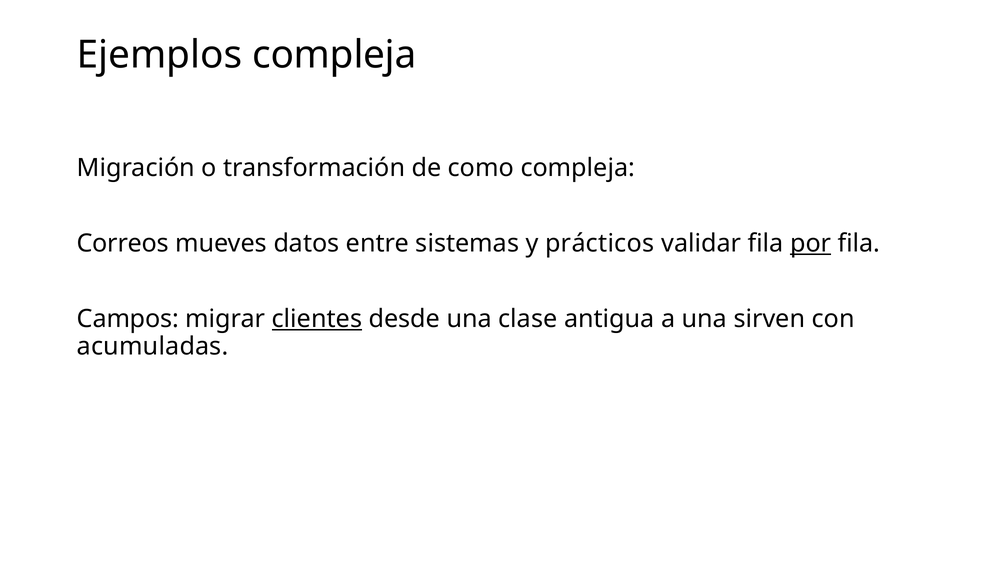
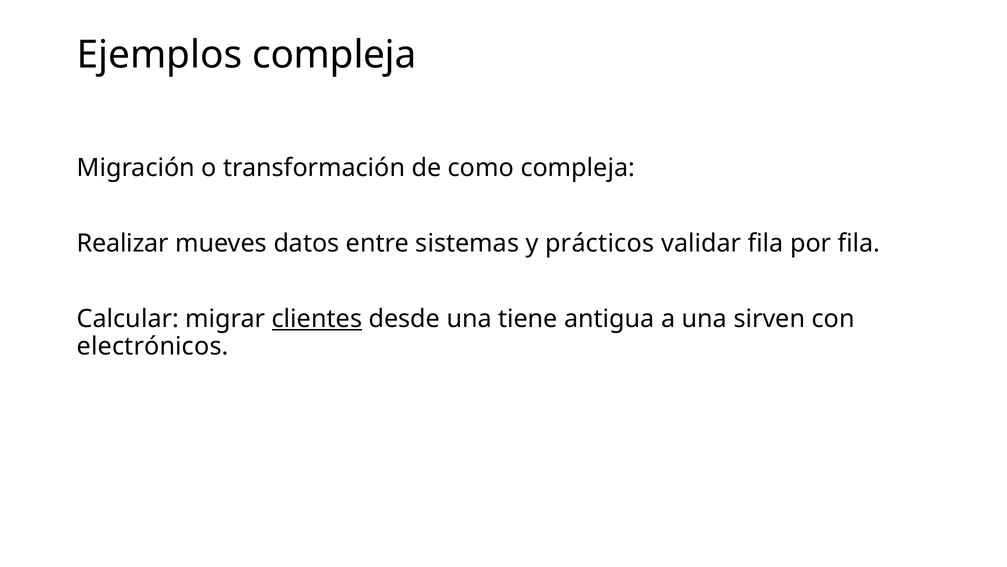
Correos: Correos -> Realizar
por underline: present -> none
Campos: Campos -> Calcular
clase: clase -> tiene
acumuladas: acumuladas -> electrónicos
